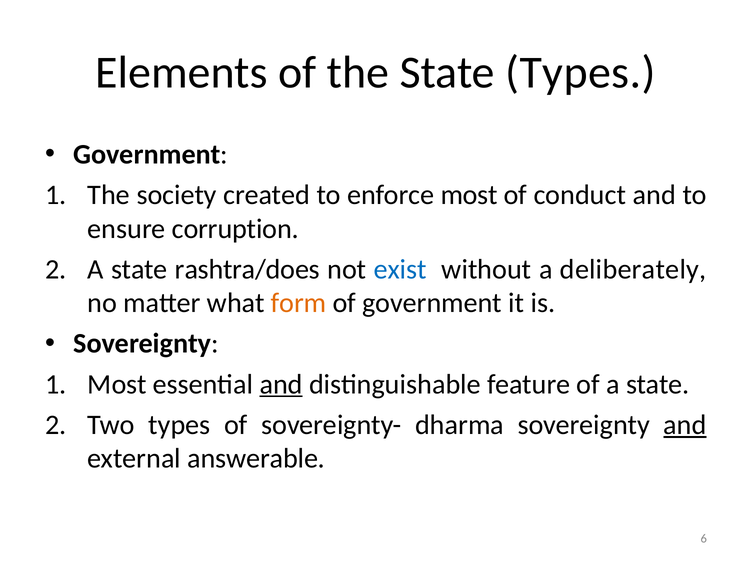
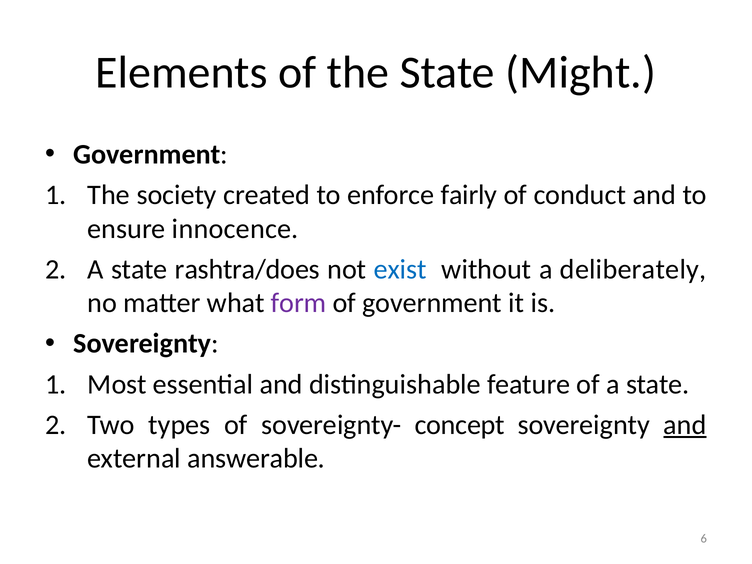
State Types: Types -> Might
enforce most: most -> fairly
corruption: corruption -> innocence
form colour: orange -> purple
and at (281, 384) underline: present -> none
dharma: dharma -> concept
